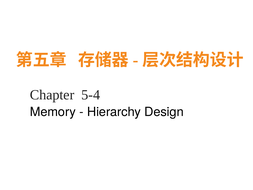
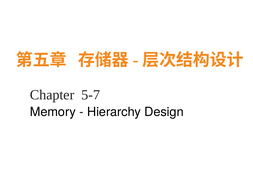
5-4: 5-4 -> 5-7
